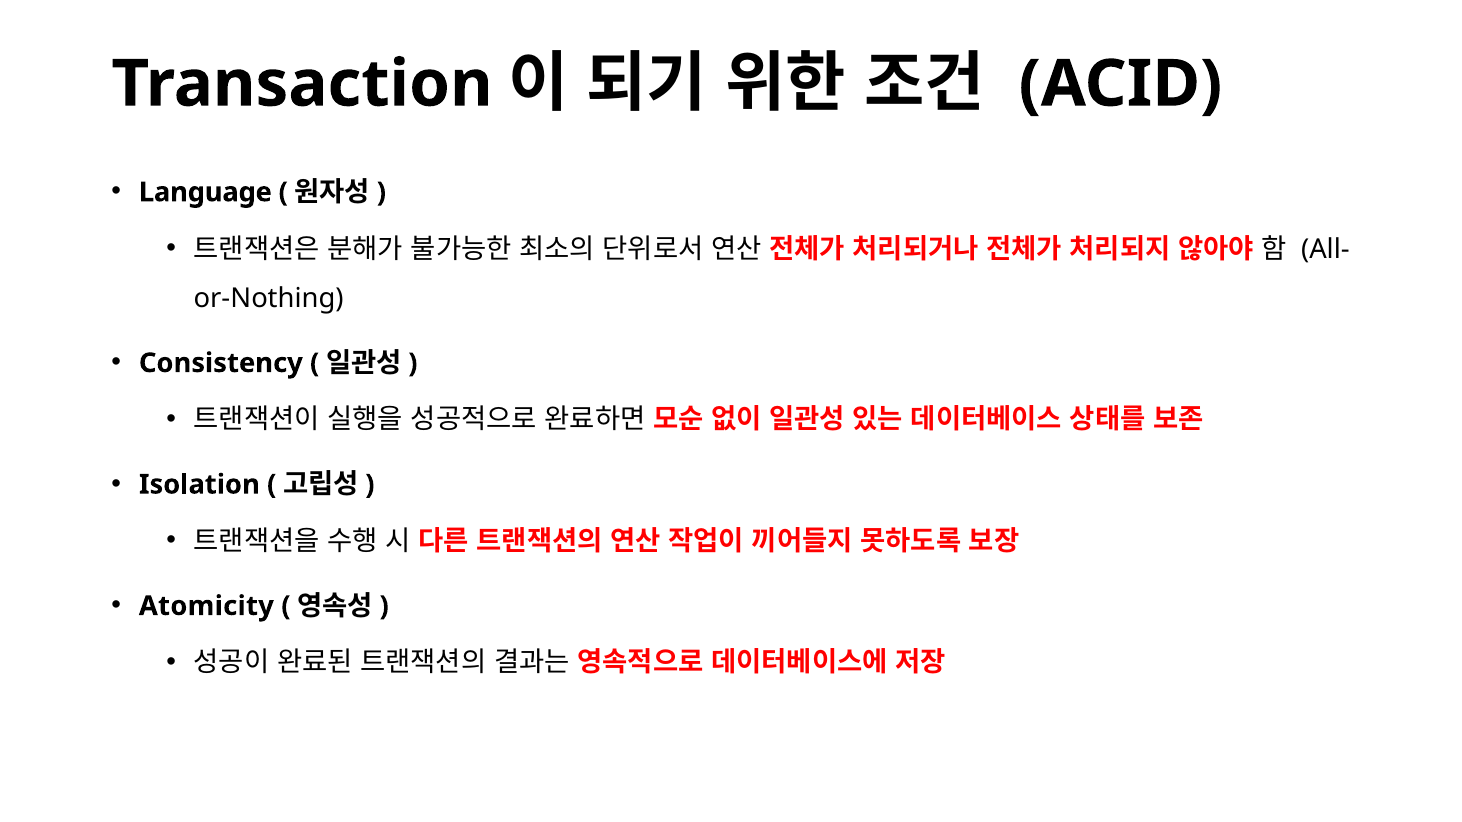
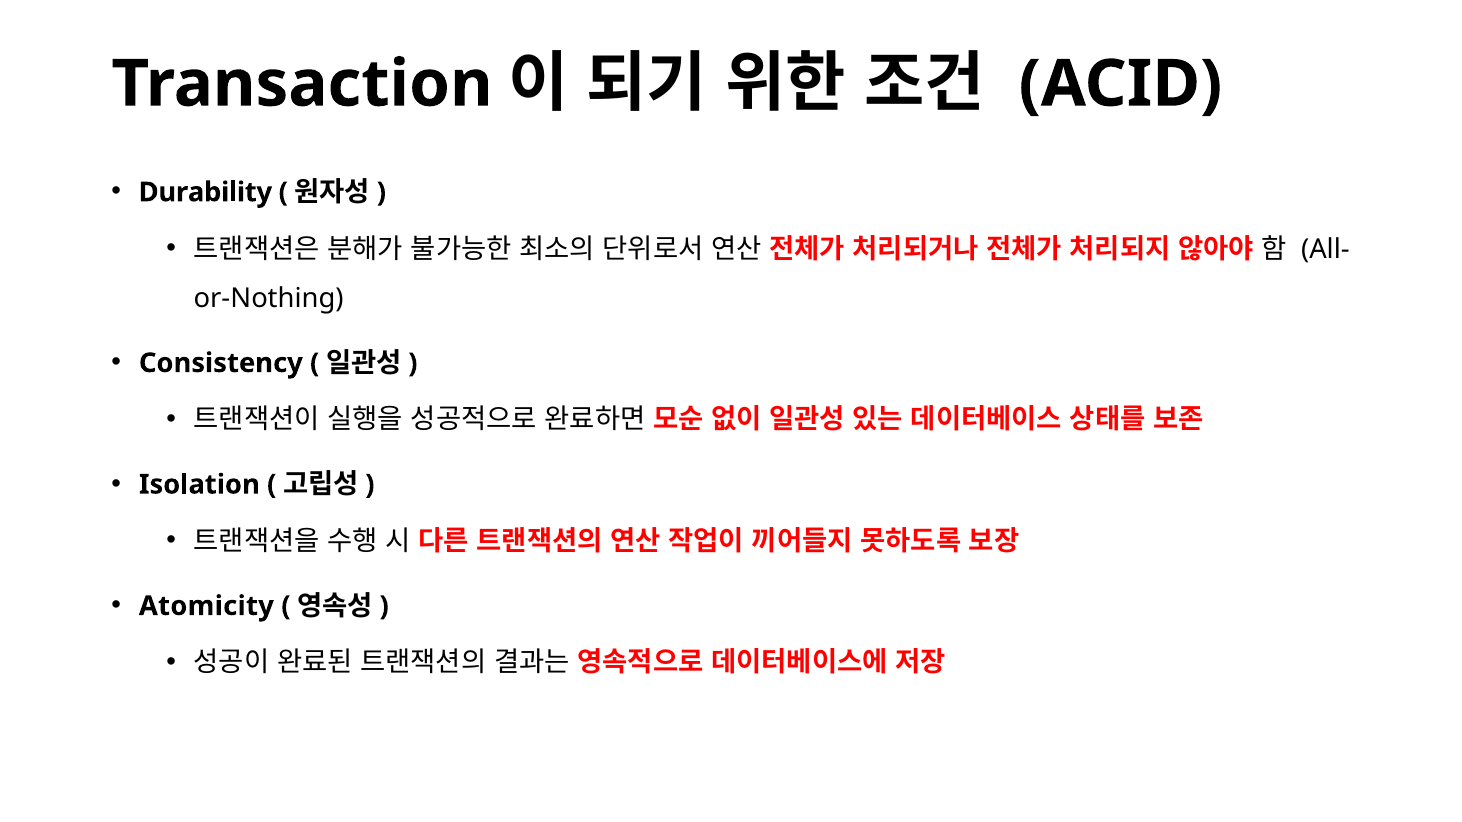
Language: Language -> Durability
